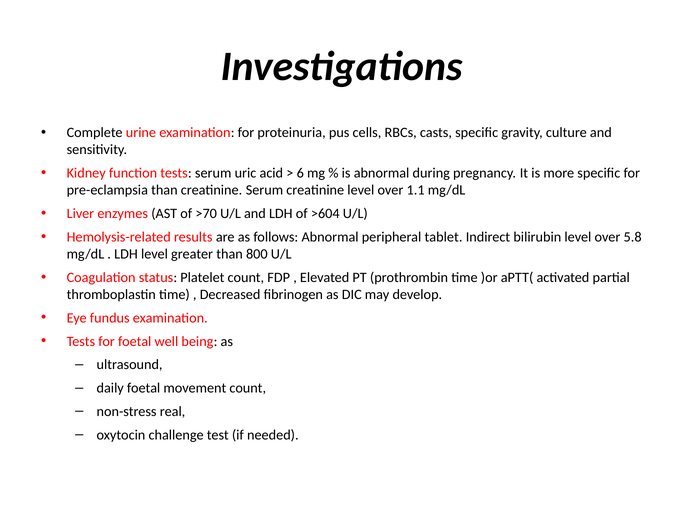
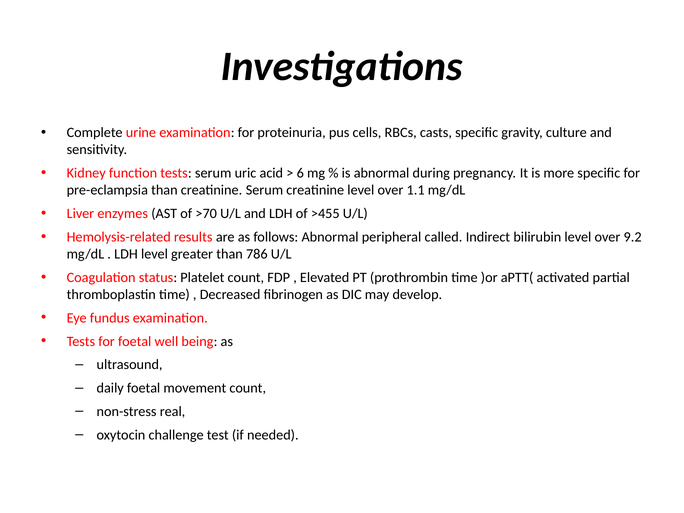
>604: >604 -> >455
tablet: tablet -> called
5.8: 5.8 -> 9.2
800: 800 -> 786
